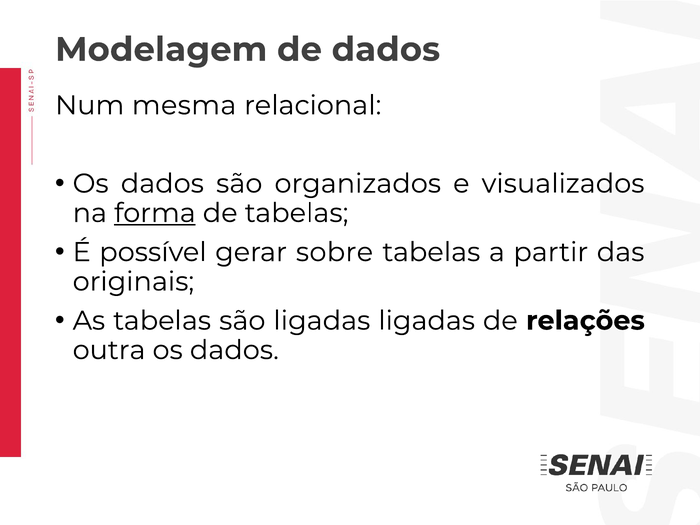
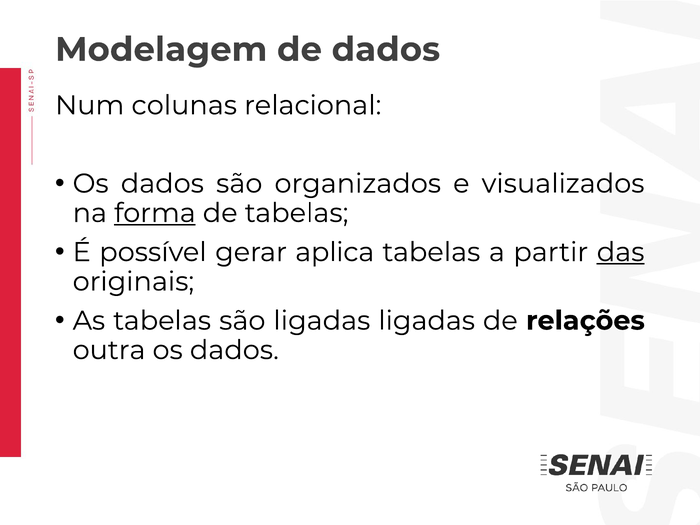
mesma: mesma -> colunas
sobre: sobre -> aplica
das underline: none -> present
